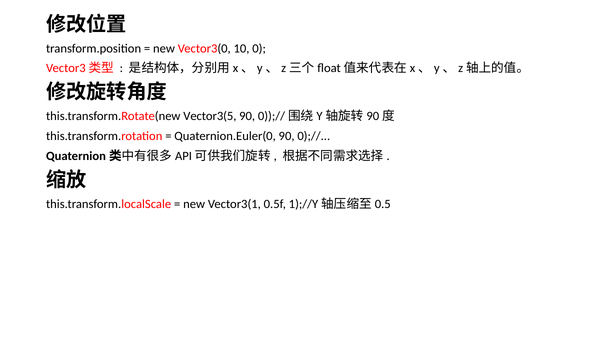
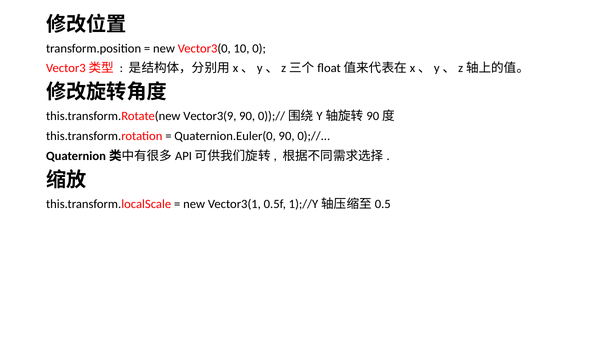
Vector3(5: Vector3(5 -> Vector3(9
